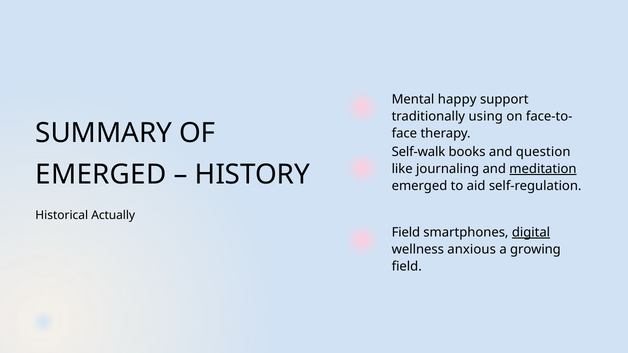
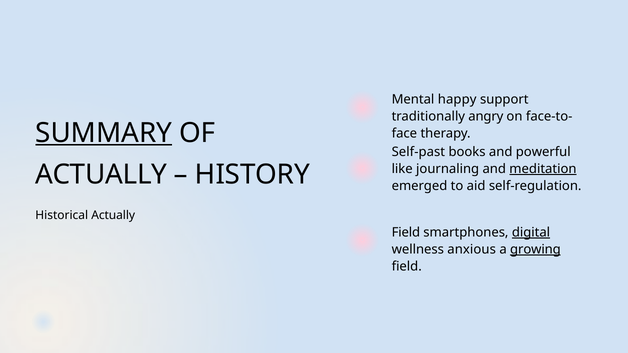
using: using -> angry
SUMMARY underline: none -> present
Self-walk: Self-walk -> Self-past
question: question -> powerful
EMERGED at (101, 175): EMERGED -> ACTUALLY
growing underline: none -> present
